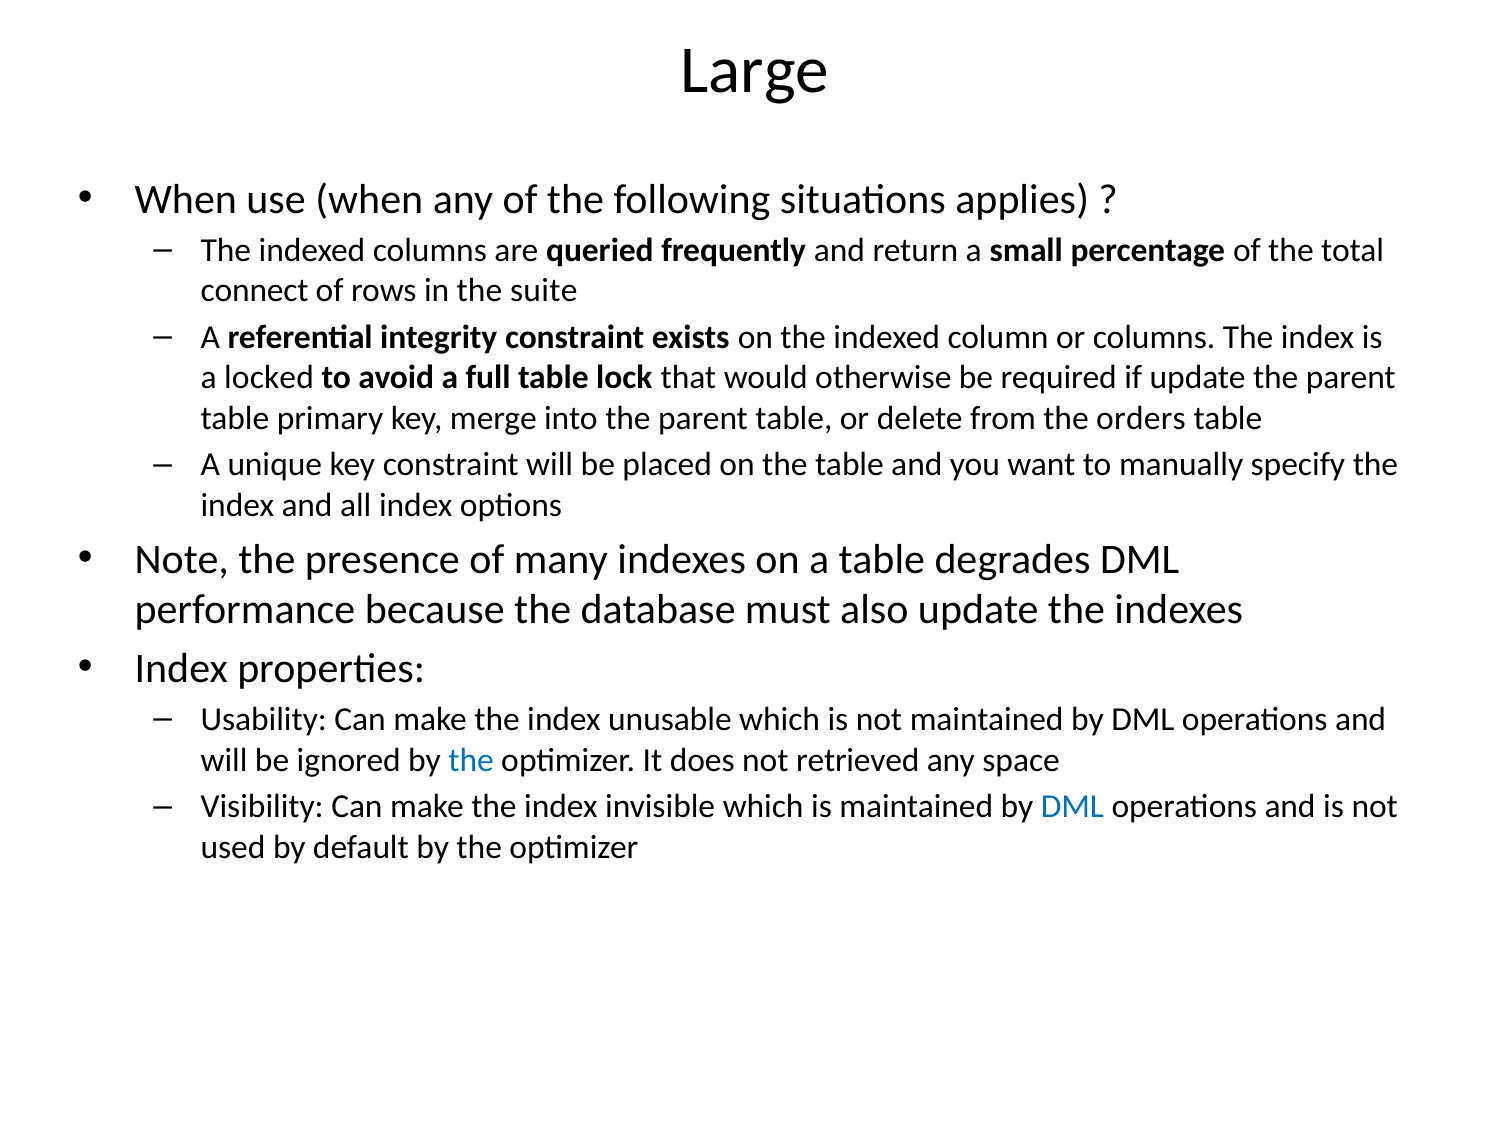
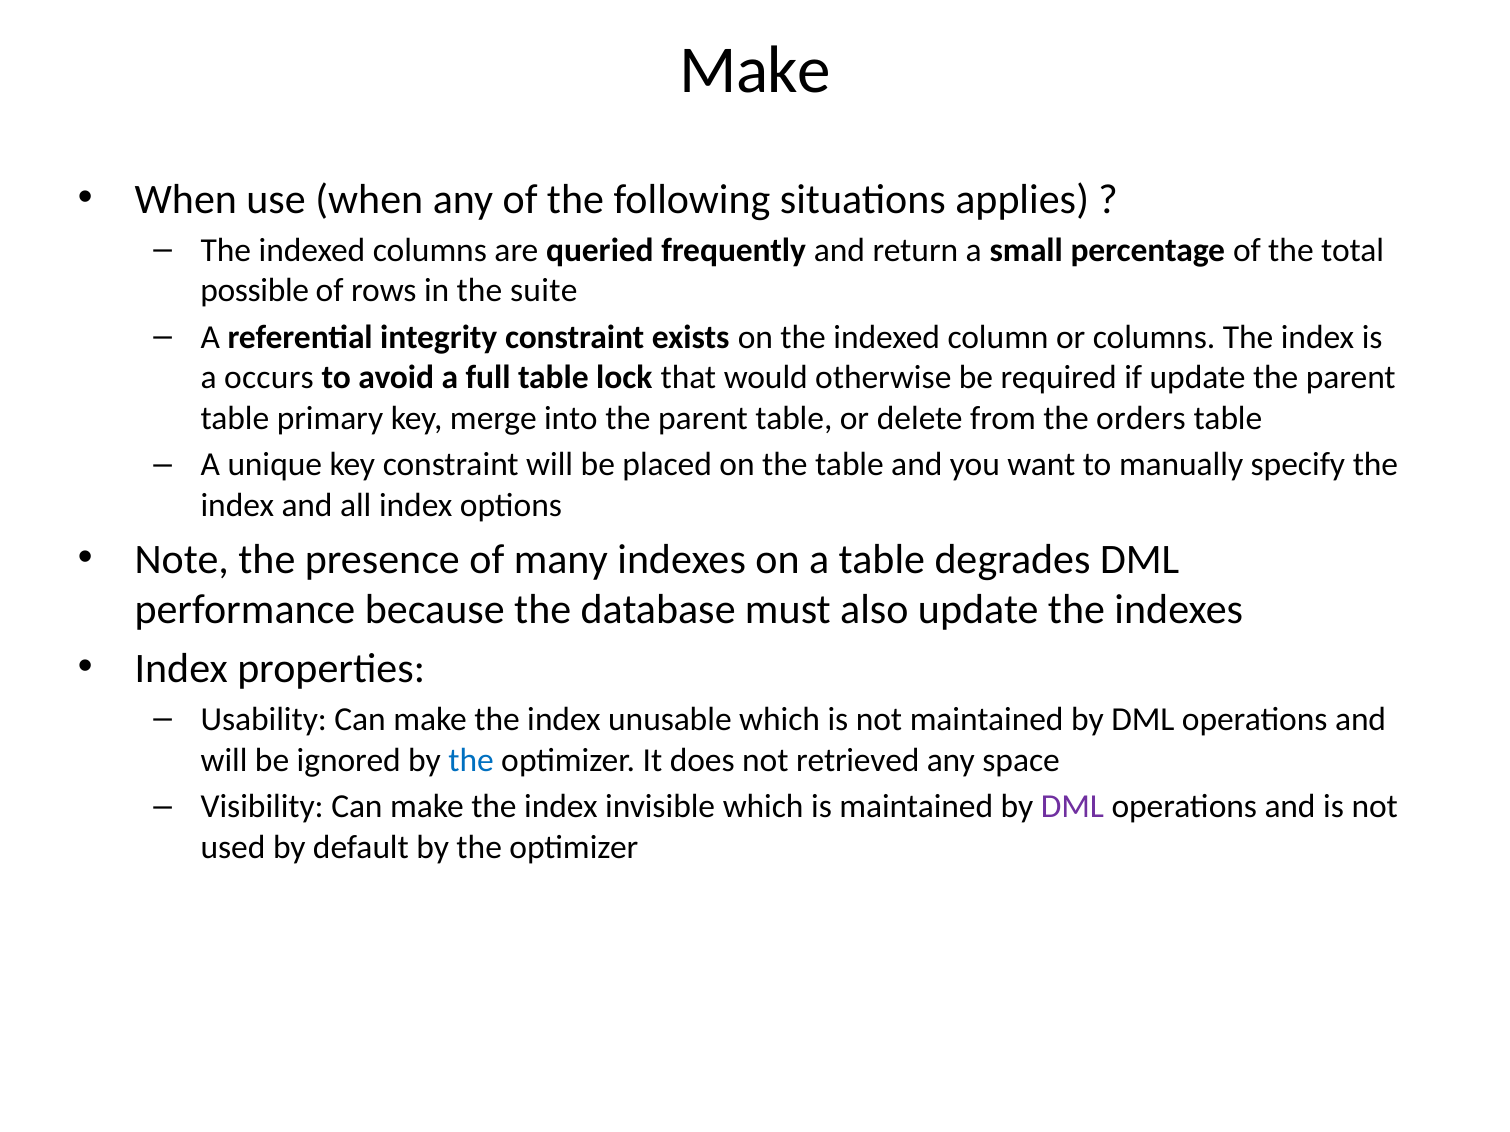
Large at (755, 70): Large -> Make
connect: connect -> possible
locked: locked -> occurs
DML at (1072, 807) colour: blue -> purple
